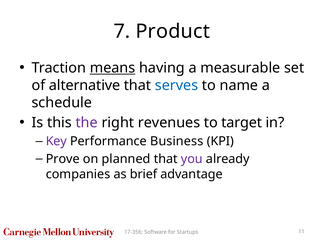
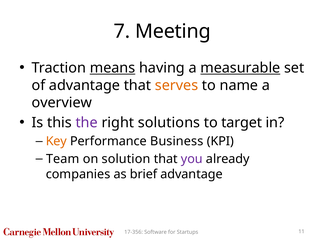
Product: Product -> Meeting
measurable underline: none -> present
of alternative: alternative -> advantage
serves colour: blue -> orange
schedule: schedule -> overview
revenues: revenues -> solutions
Key colour: purple -> orange
Prove: Prove -> Team
planned: planned -> solution
